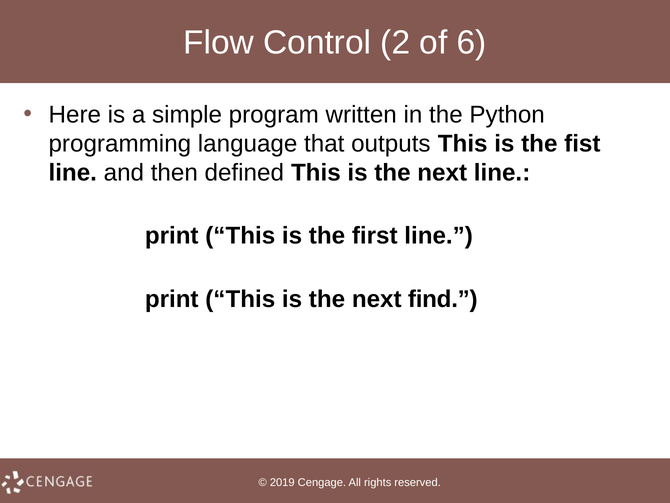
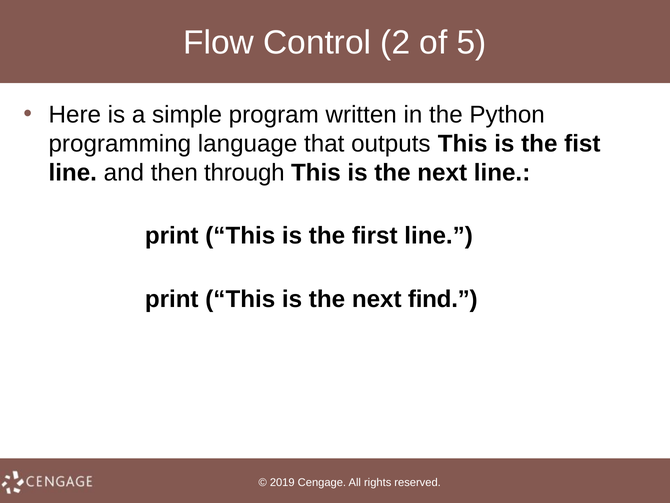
6: 6 -> 5
defined: defined -> through
